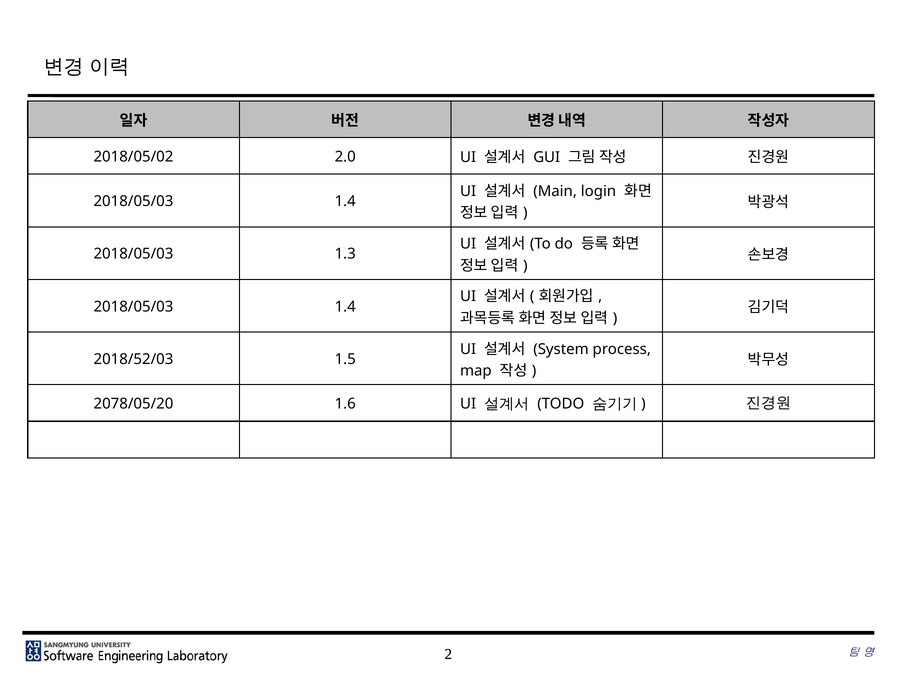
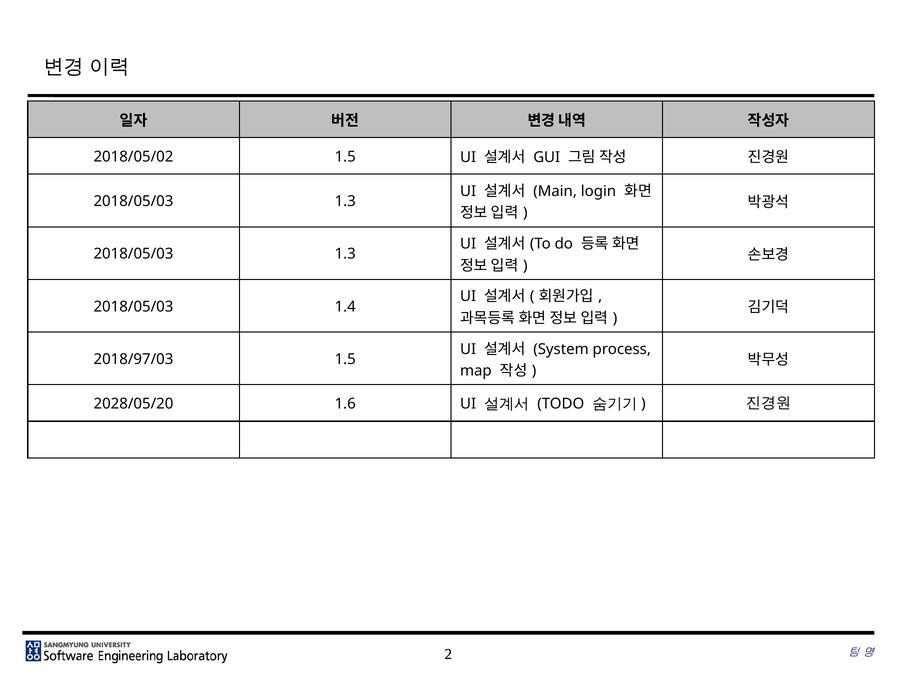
2018/05/02 2.0: 2.0 -> 1.5
1.4 at (345, 202): 1.4 -> 1.3
2018/52/03: 2018/52/03 -> 2018/97/03
2078/05/20: 2078/05/20 -> 2028/05/20
